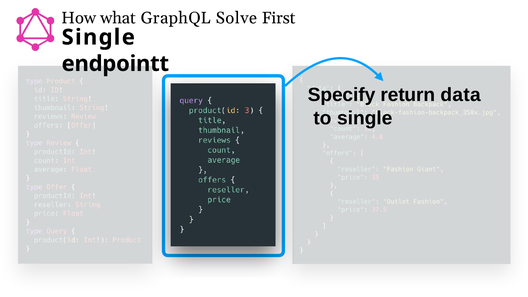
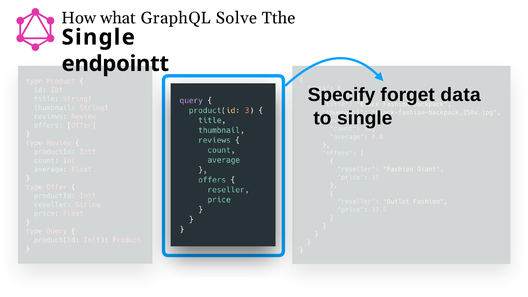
First: First -> Tthe
return: return -> forget
